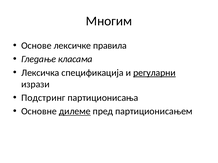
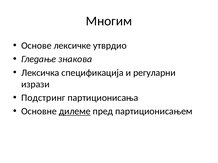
правила: правила -> утврдио
класама: класама -> знакова
регуларни underline: present -> none
